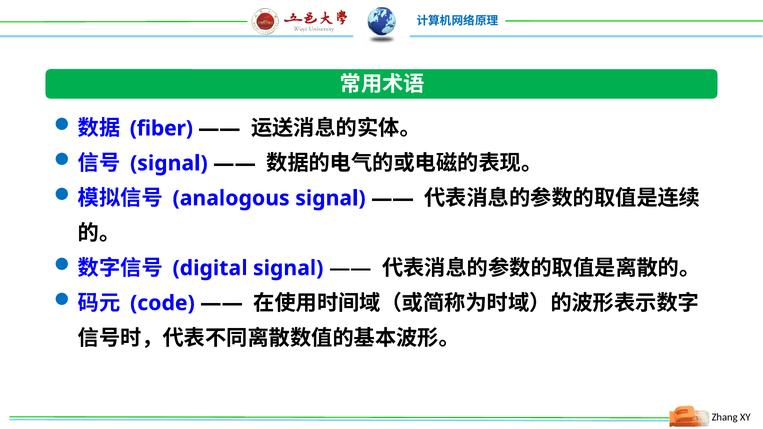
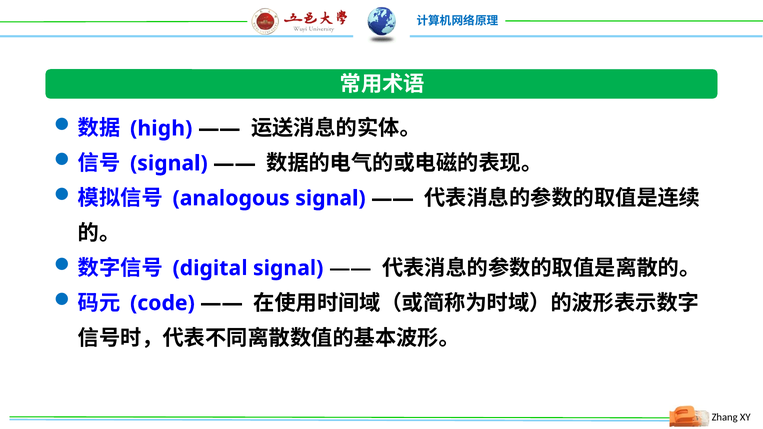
fiber: fiber -> high
